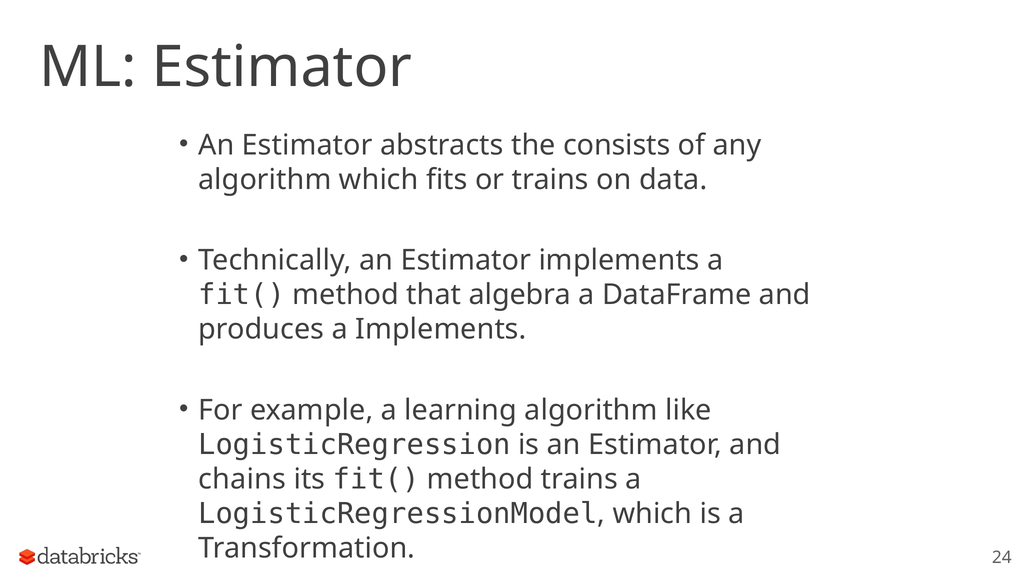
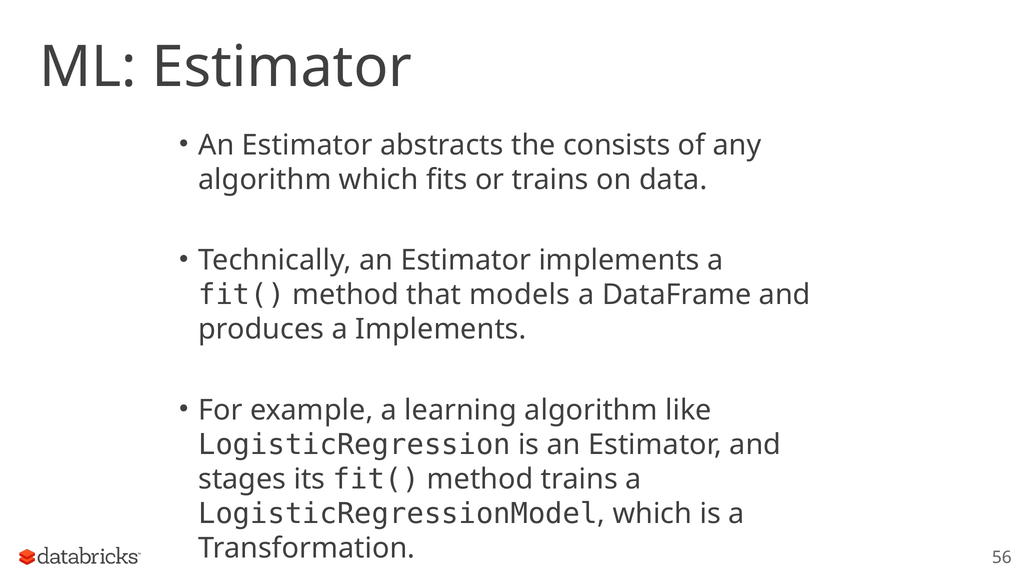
algebra: algebra -> models
chains: chains -> stages
24: 24 -> 56
